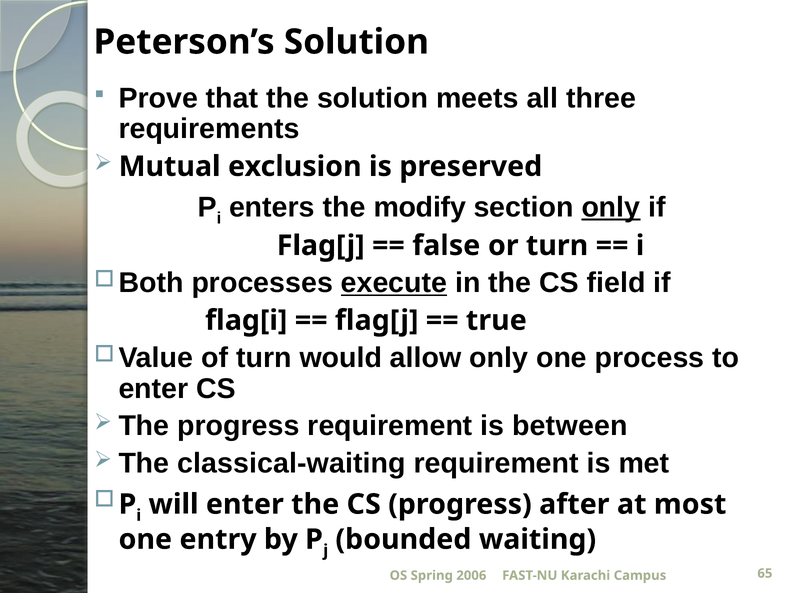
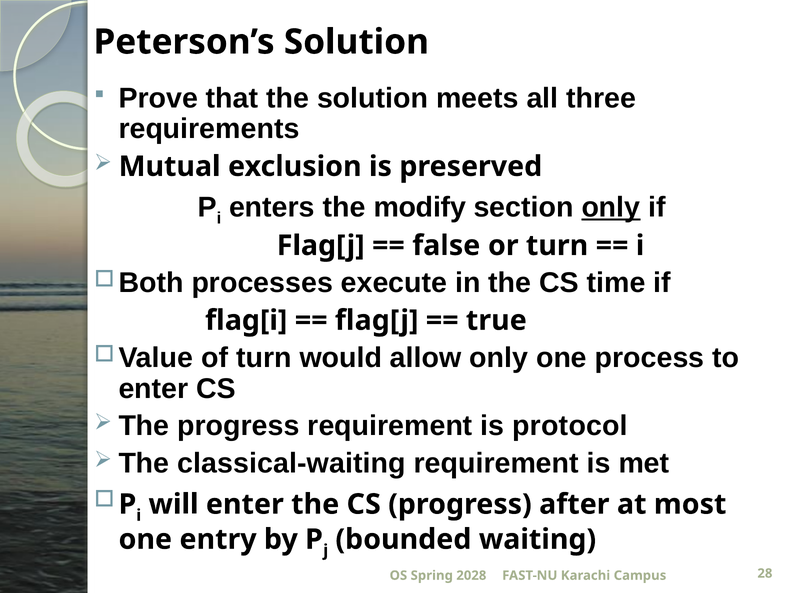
execute underline: present -> none
field: field -> time
between: between -> protocol
2006: 2006 -> 2028
65: 65 -> 28
